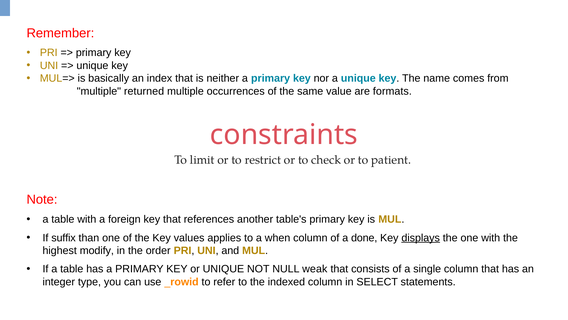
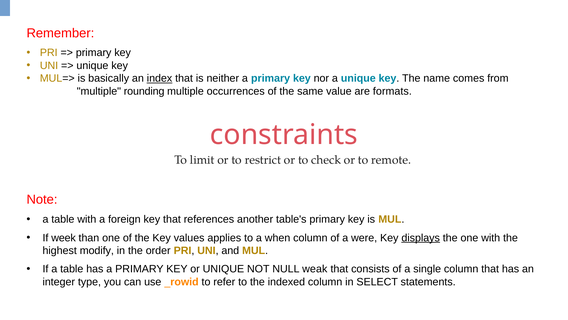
index underline: none -> present
returned: returned -> rounding
patient: patient -> remote
suffix: suffix -> week
done: done -> were
